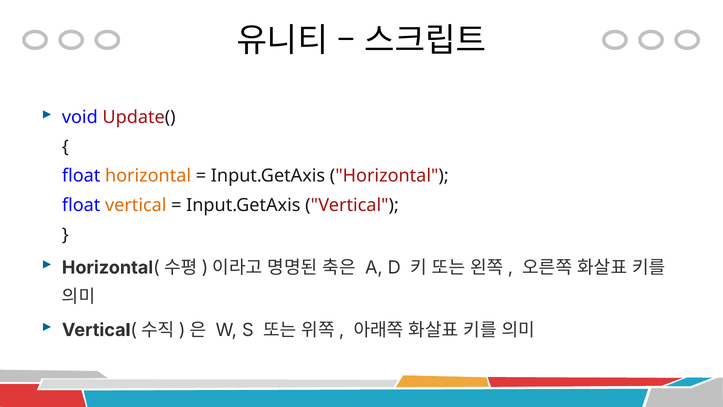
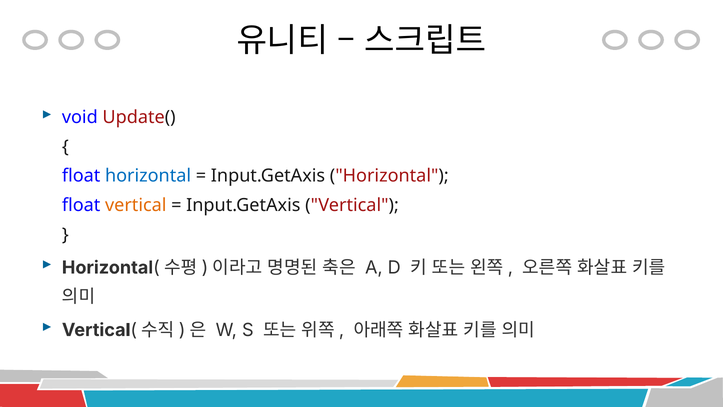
horizontal at (148, 176) colour: orange -> blue
